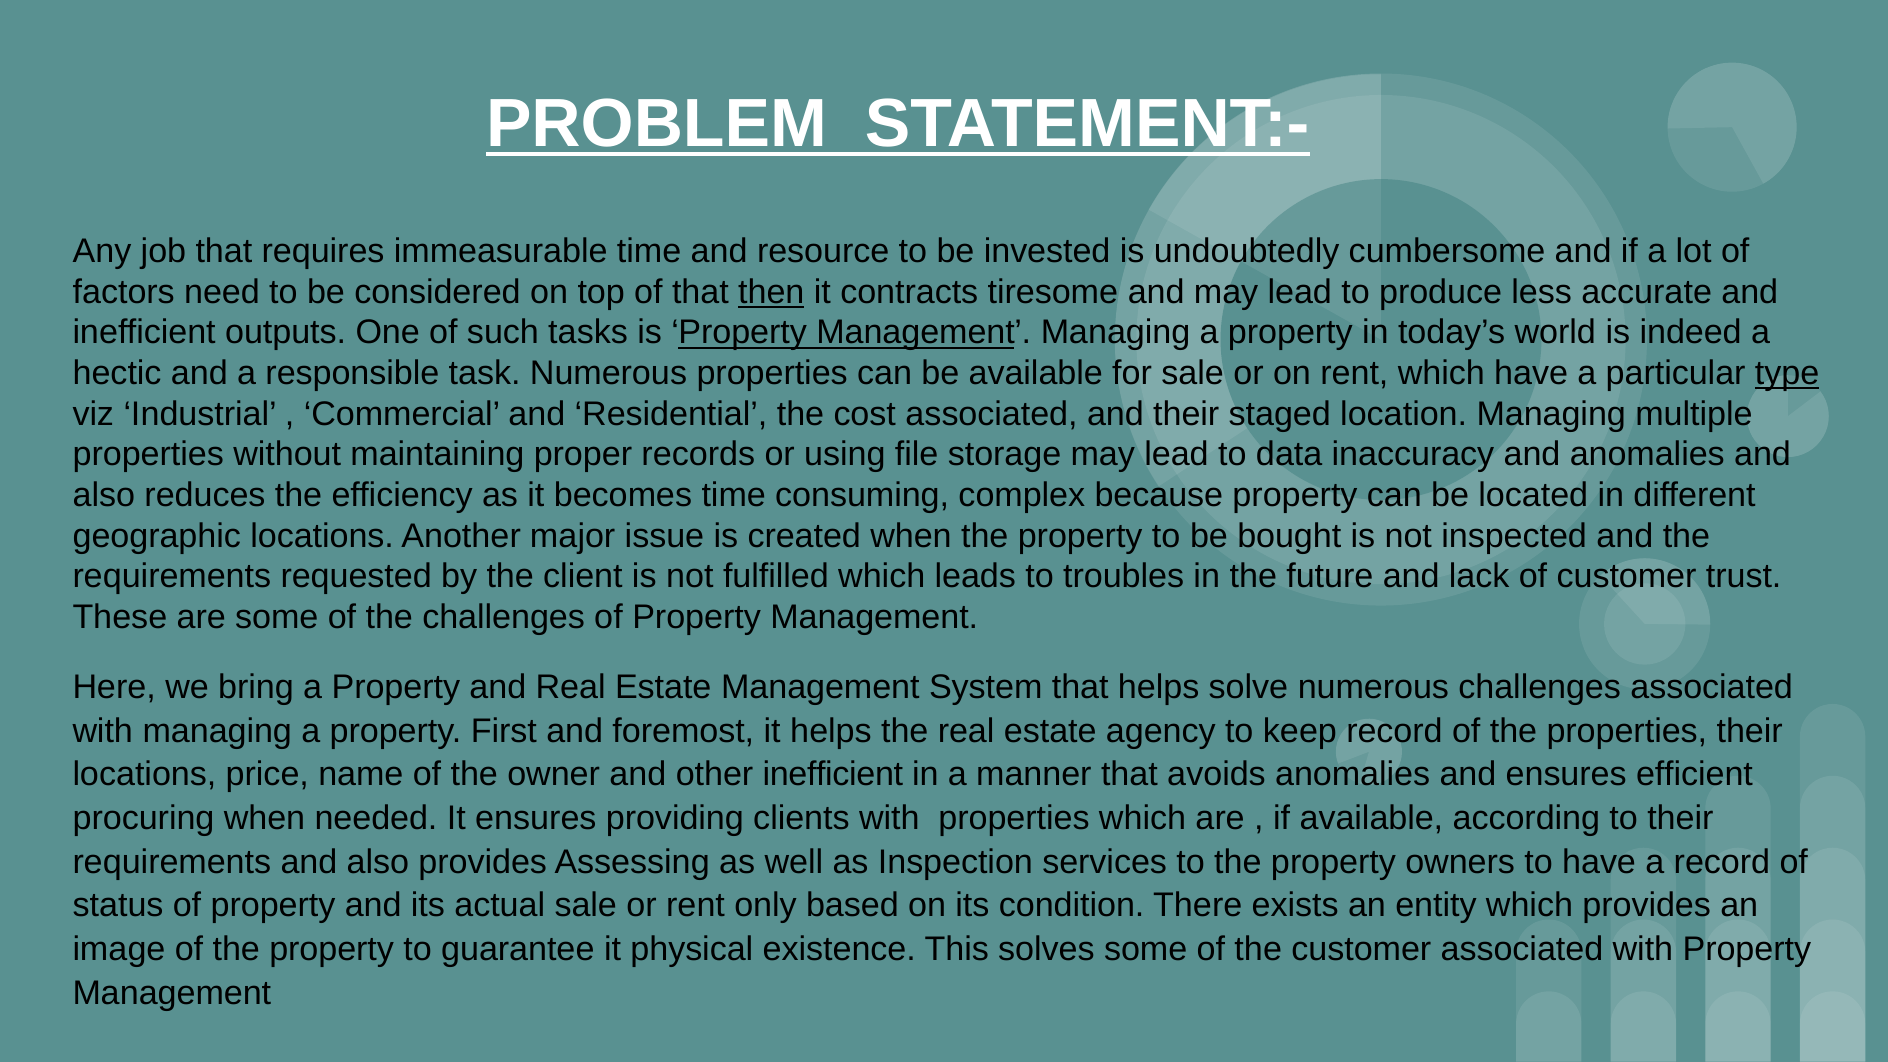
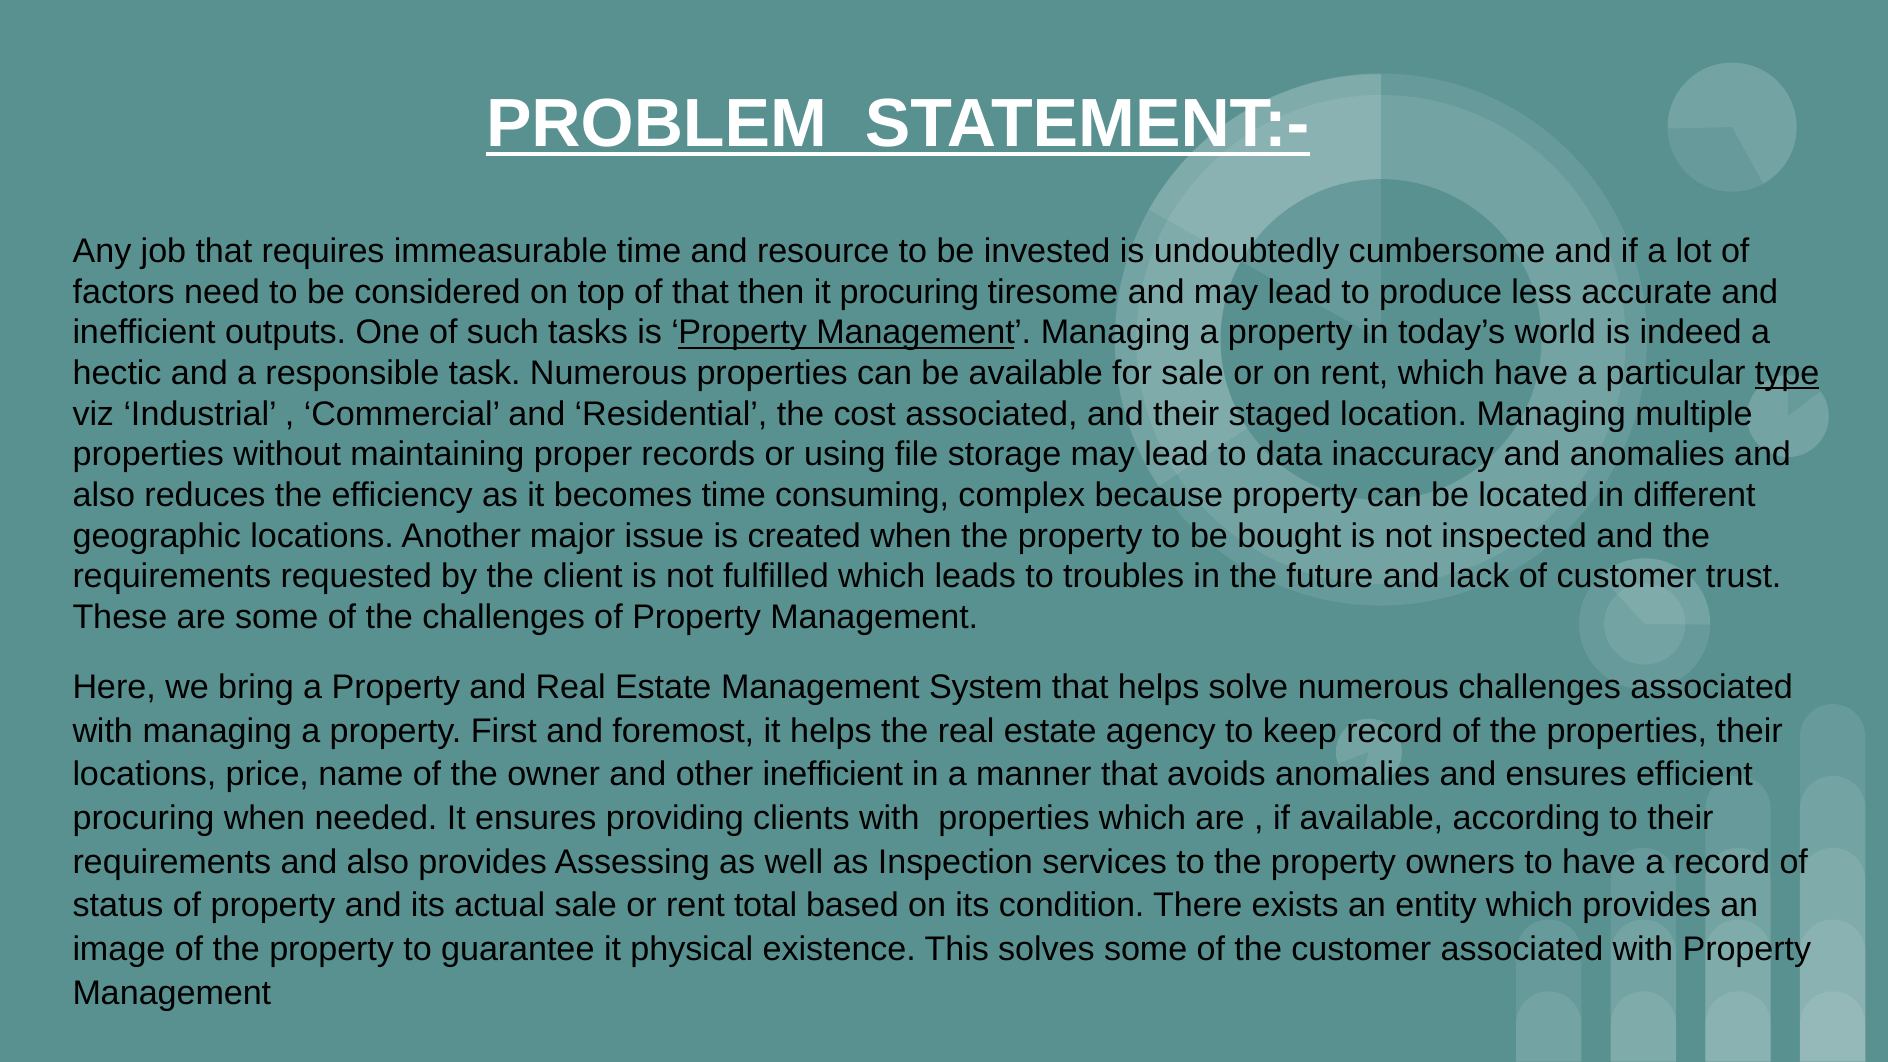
then underline: present -> none
it contracts: contracts -> procuring
only: only -> total
